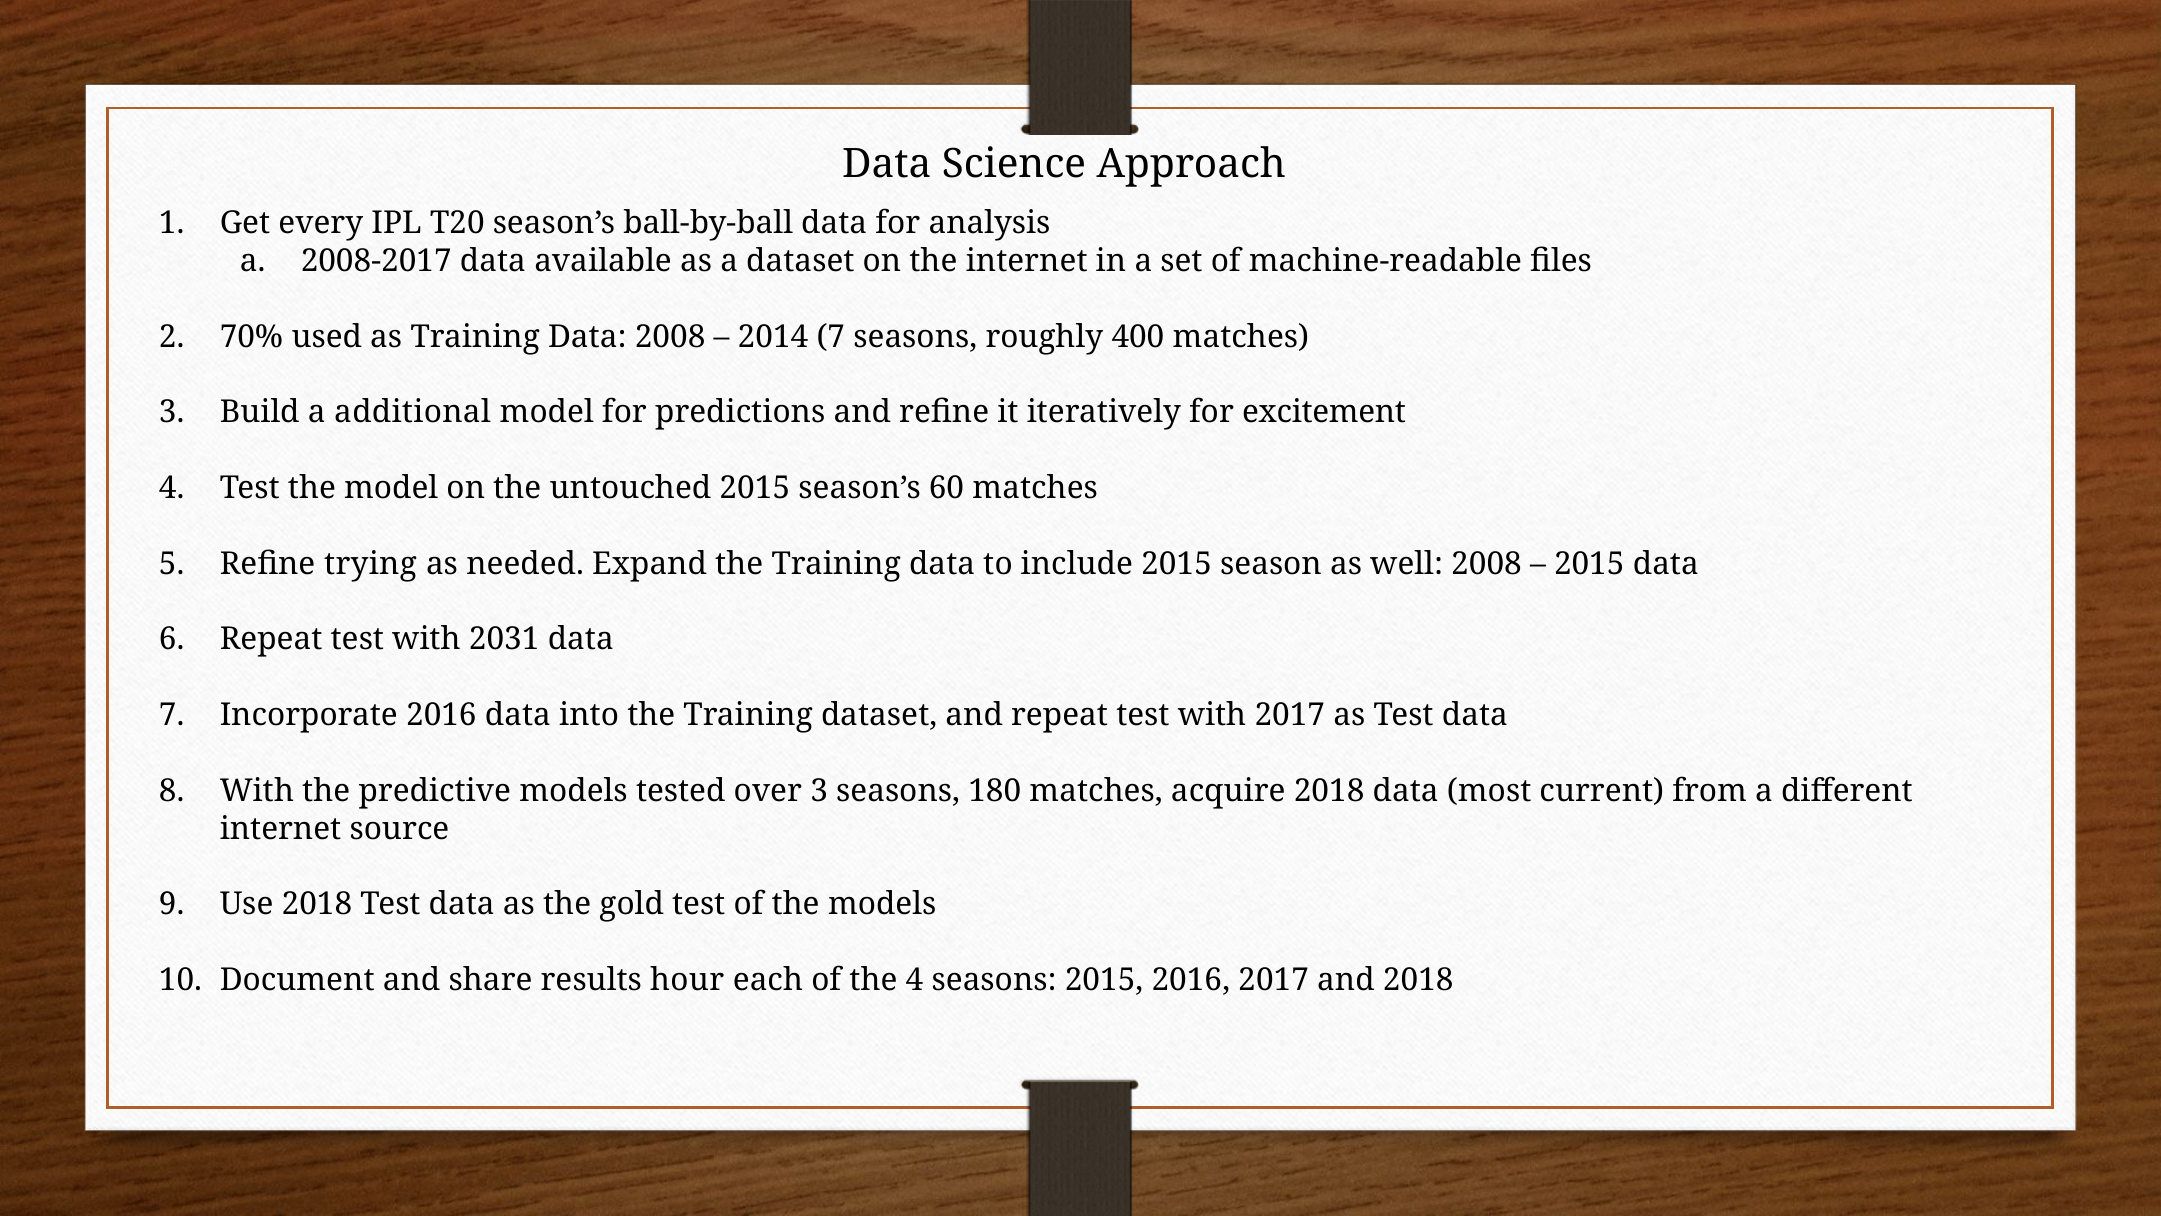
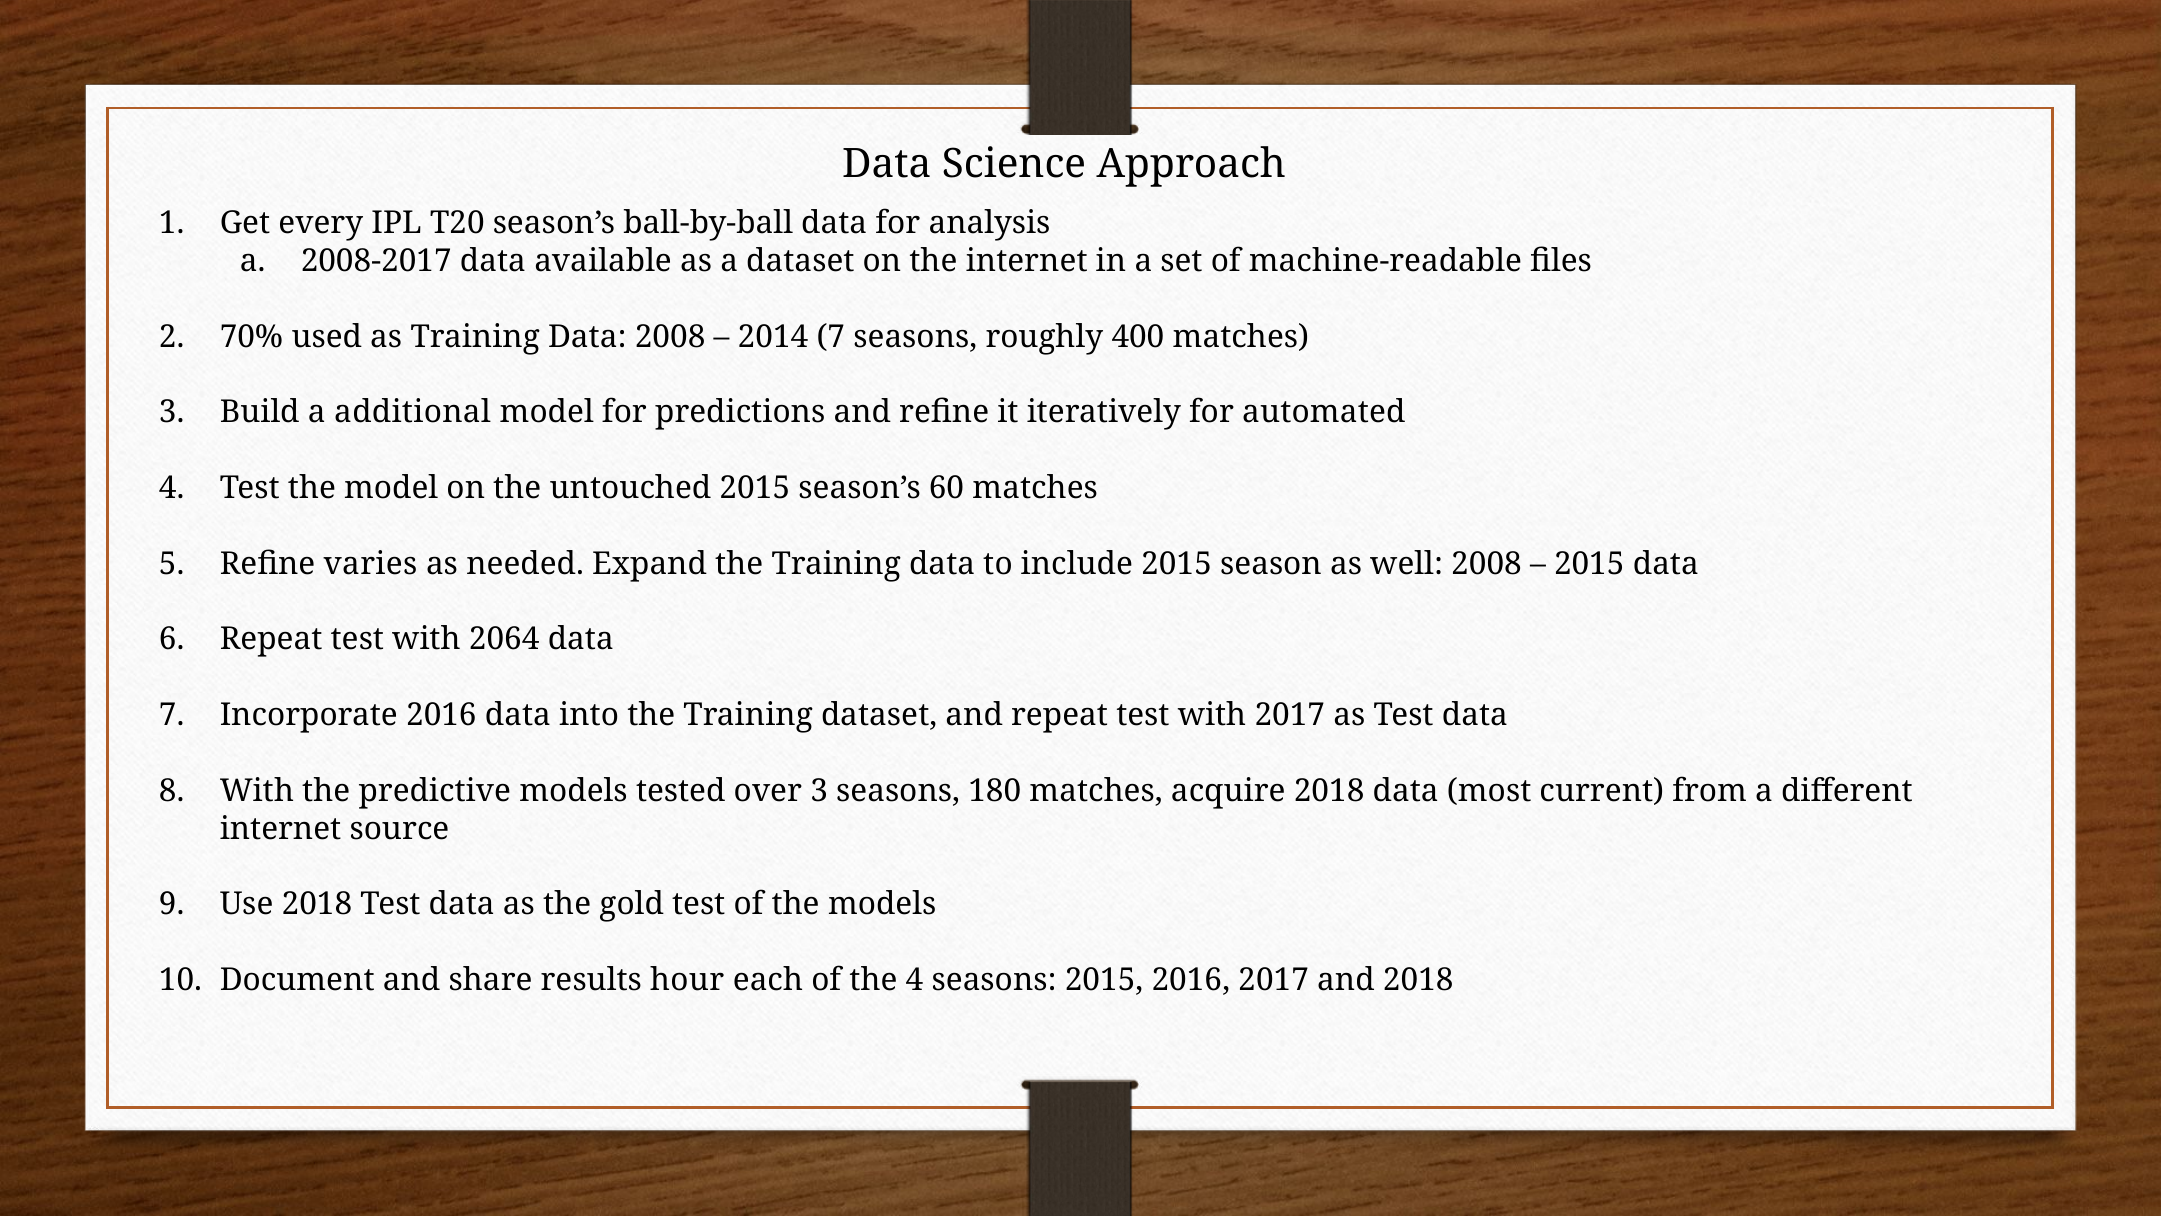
excitement: excitement -> automated
trying: trying -> varies
2031: 2031 -> 2064
